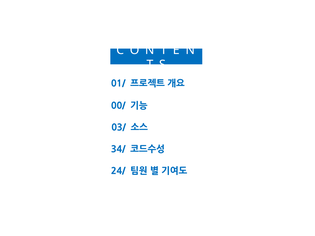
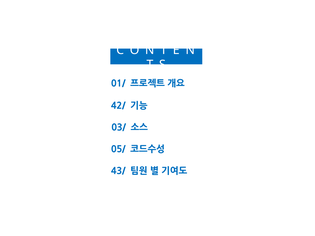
00/: 00/ -> 42/
34/: 34/ -> 05/
24/: 24/ -> 43/
